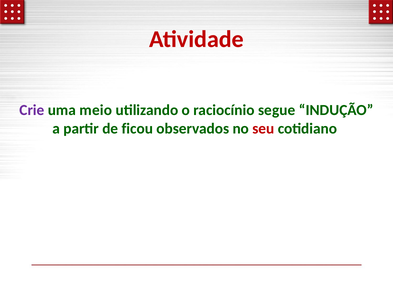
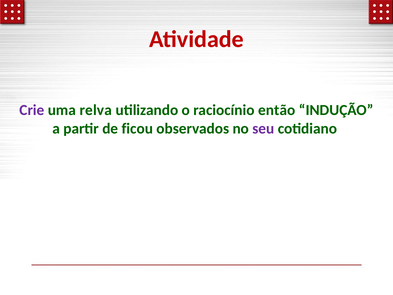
meio: meio -> relva
segue: segue -> então
seu colour: red -> purple
